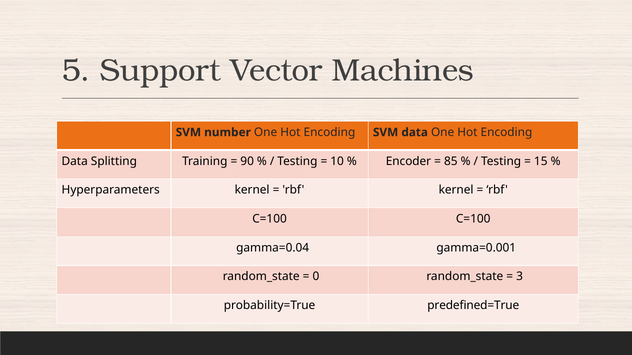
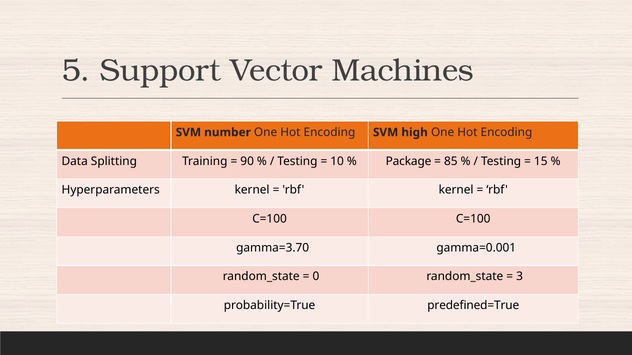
SVM data: data -> high
Encoder: Encoder -> Package
gamma=0.04: gamma=0.04 -> gamma=3.70
